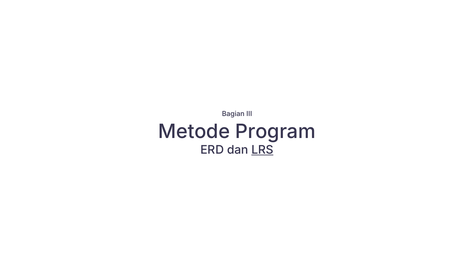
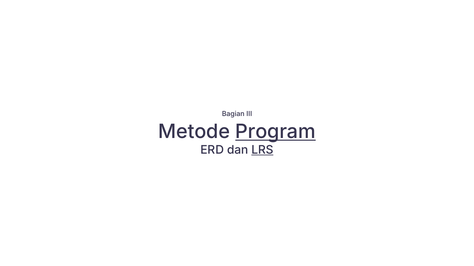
Program underline: none -> present
